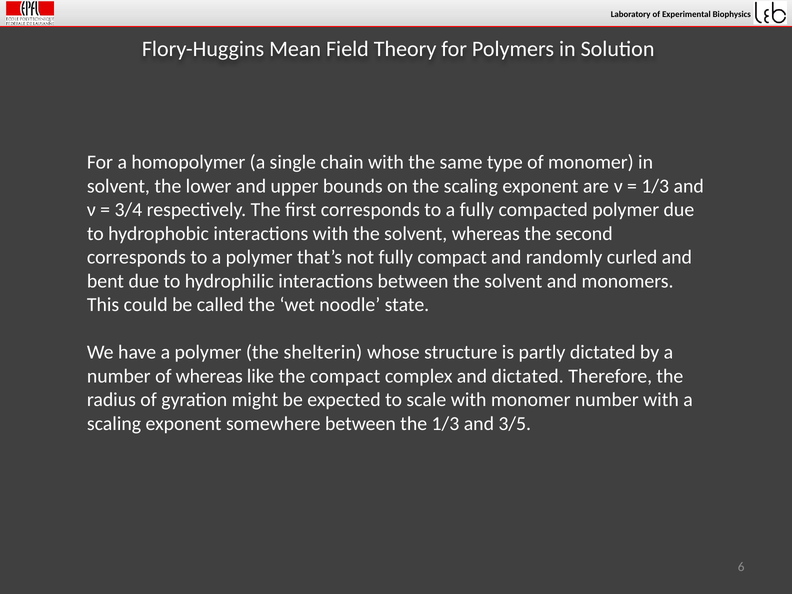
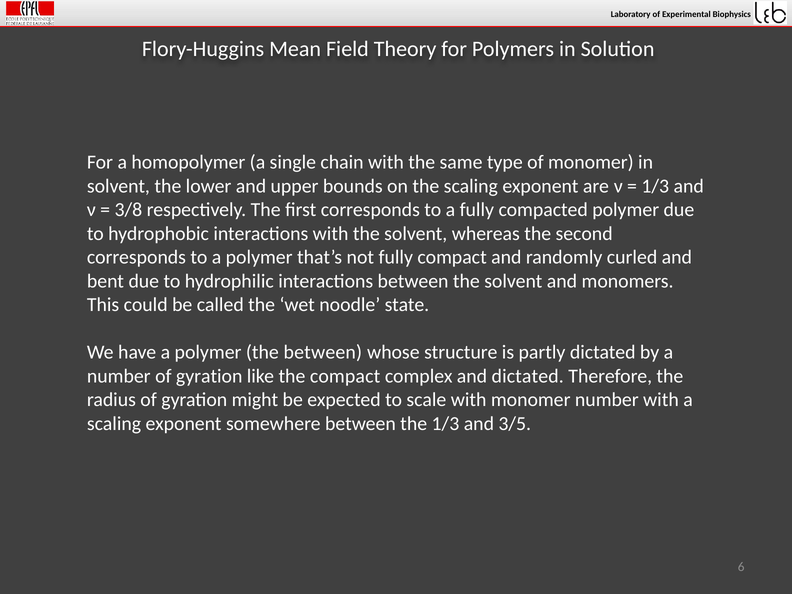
3/4: 3/4 -> 3/8
the shelterin: shelterin -> between
number of whereas: whereas -> gyration
